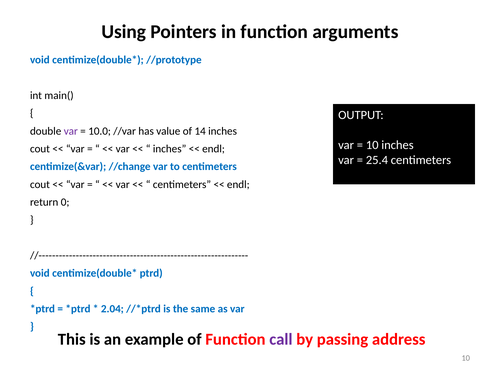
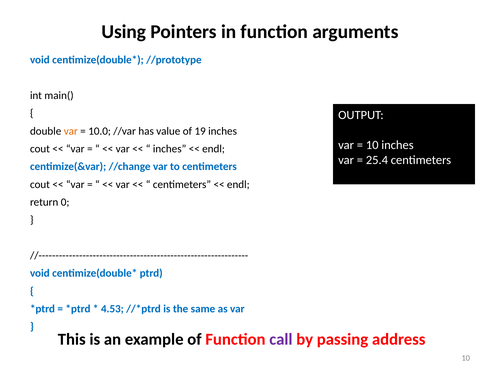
var at (71, 131) colour: purple -> orange
14: 14 -> 19
2.04: 2.04 -> 4.53
